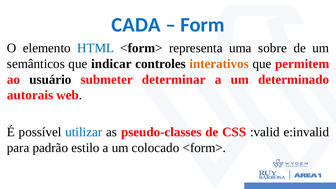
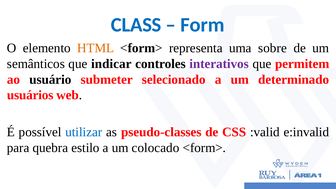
CADA: CADA -> CLASS
HTML colour: blue -> orange
interativos colour: orange -> purple
determinar: determinar -> selecionado
autorais: autorais -> usuários
padrão: padrão -> quebra
